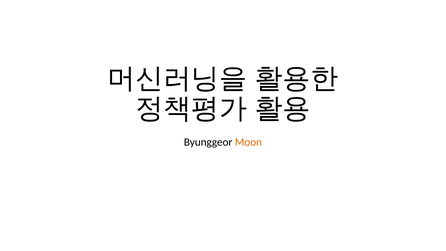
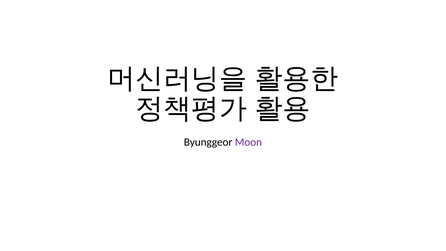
Moon colour: orange -> purple
